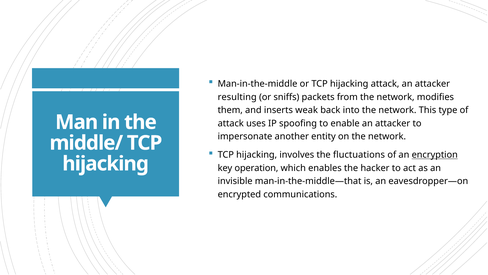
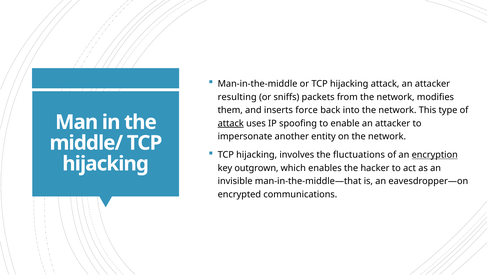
weak: weak -> force
attack at (231, 123) underline: none -> present
operation: operation -> outgrown
